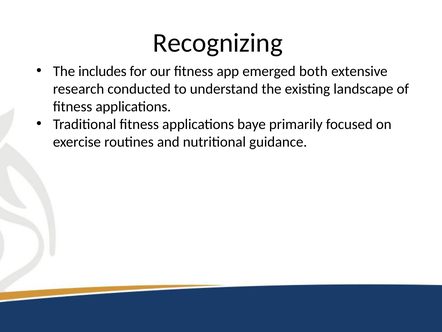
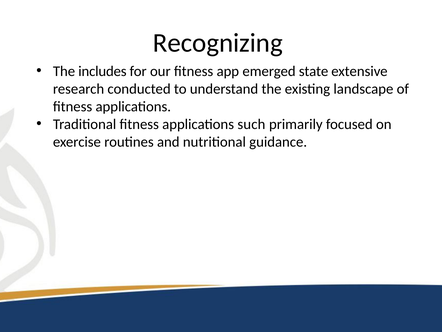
both: both -> state
baye: baye -> such
